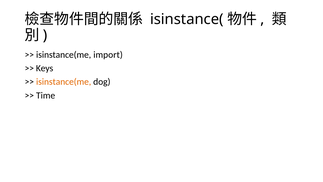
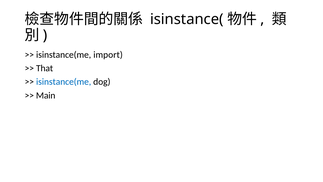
Keys: Keys -> That
isinstance(me at (64, 82) colour: orange -> blue
Time: Time -> Main
